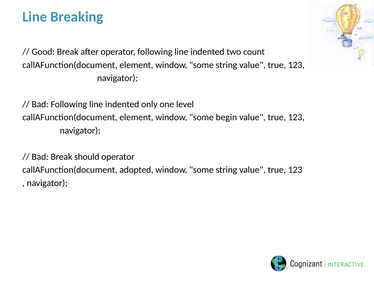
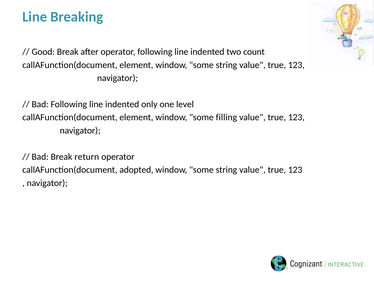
begin: begin -> filling
should: should -> return
